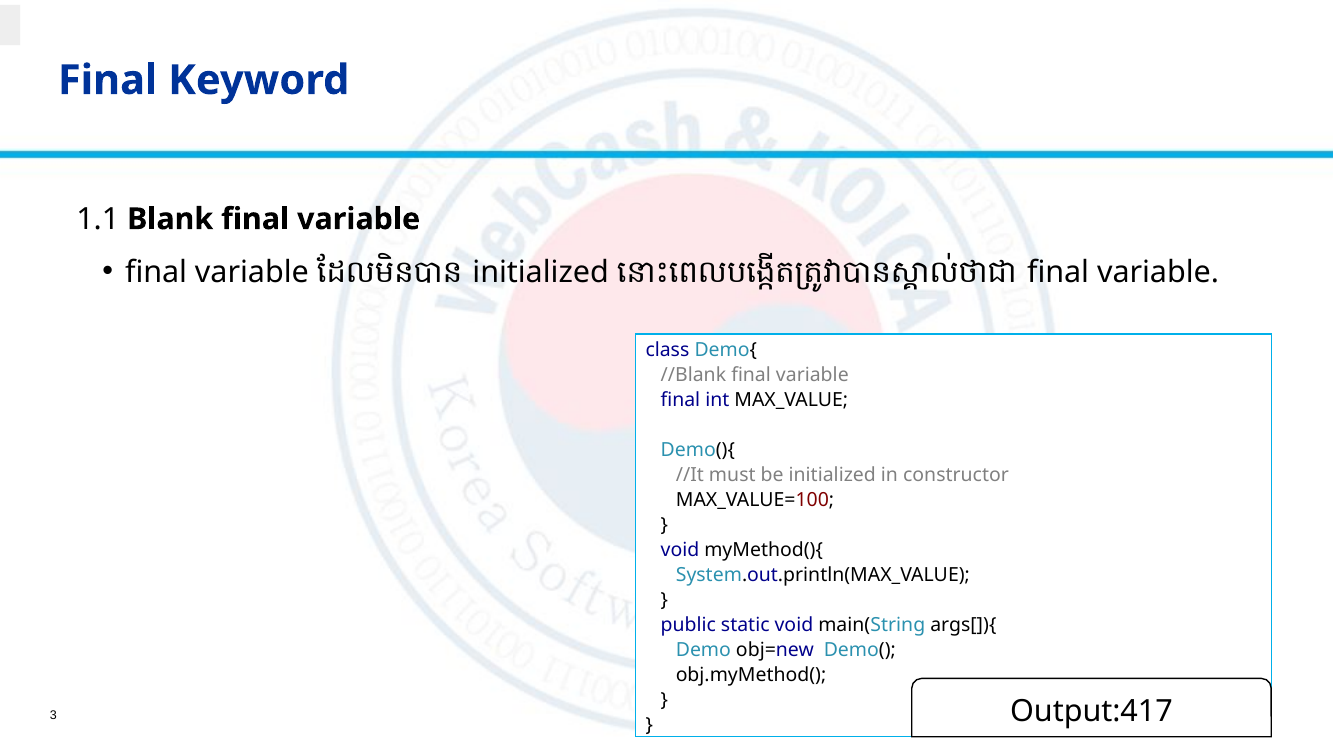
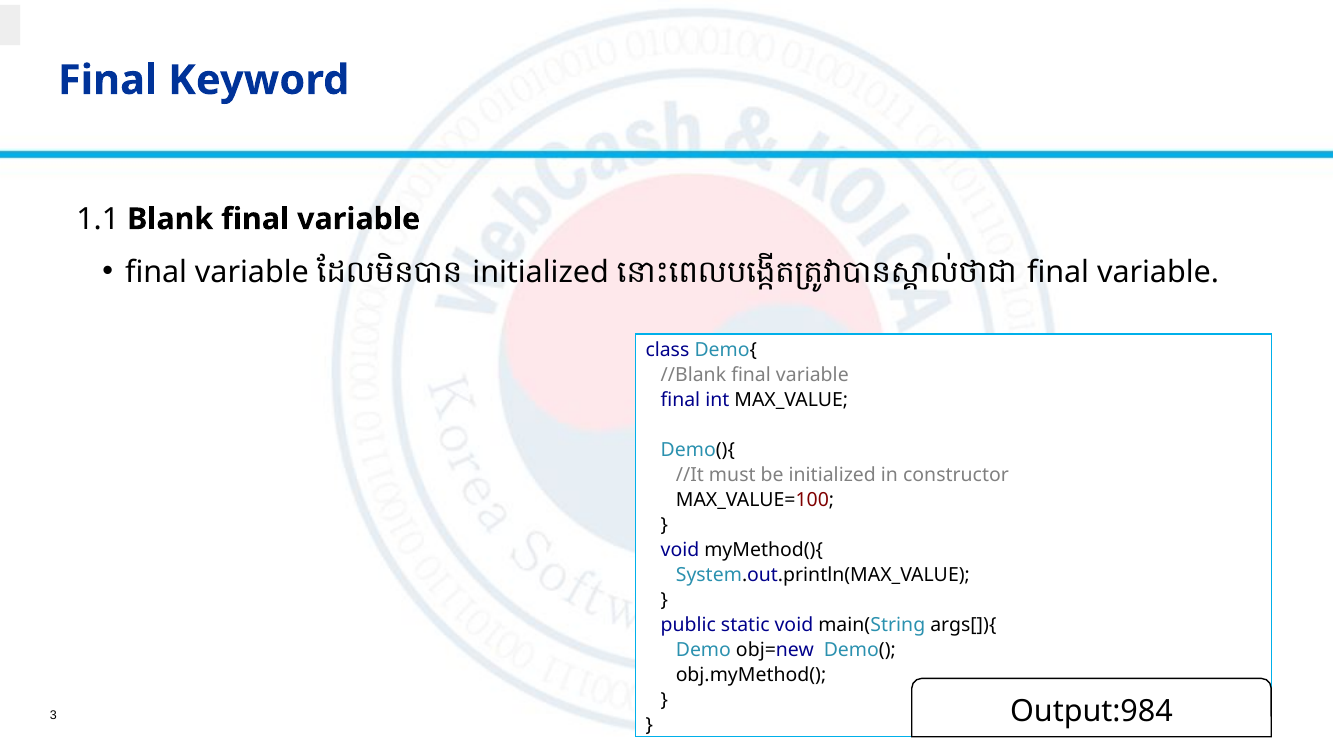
Output:417: Output:417 -> Output:984
